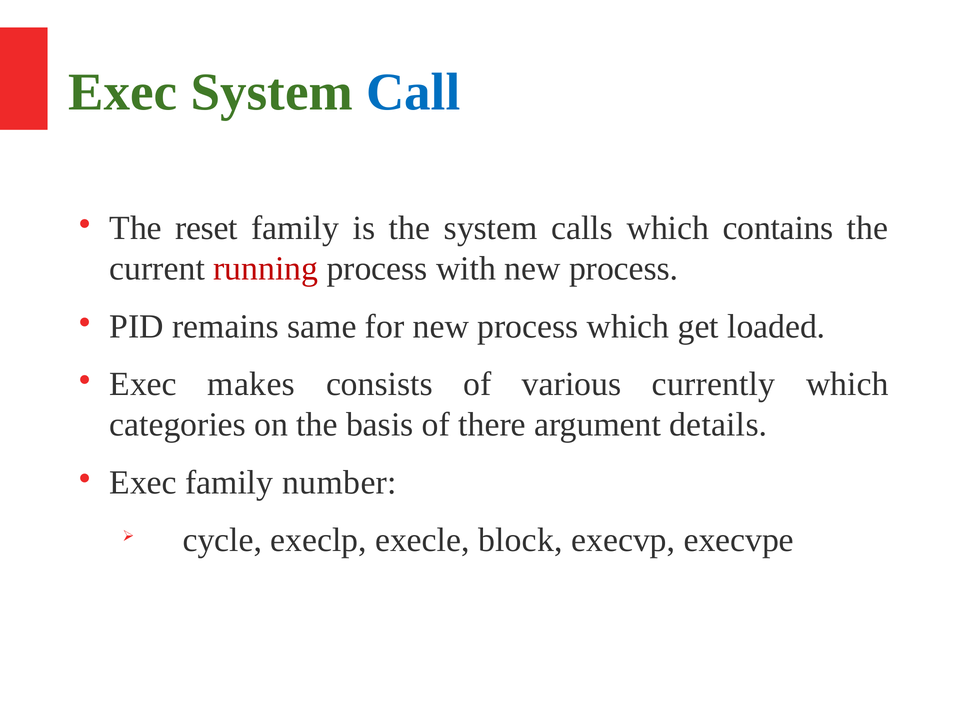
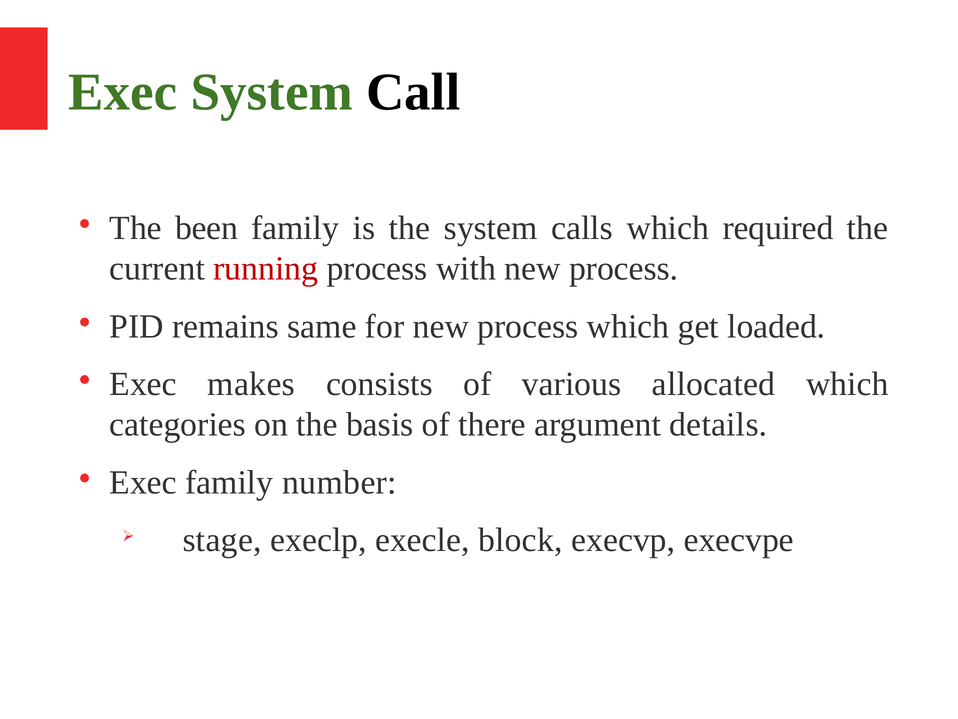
Call colour: blue -> black
reset: reset -> been
contains: contains -> required
currently: currently -> allocated
cycle: cycle -> stage
